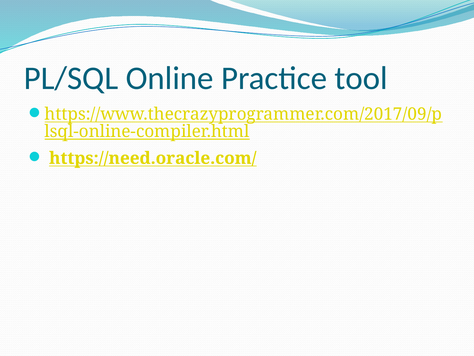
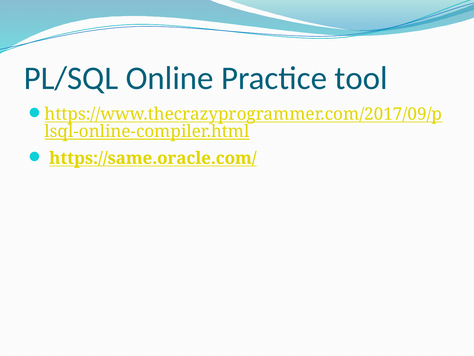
https://need.oracle.com/: https://need.oracle.com/ -> https://same.oracle.com/
